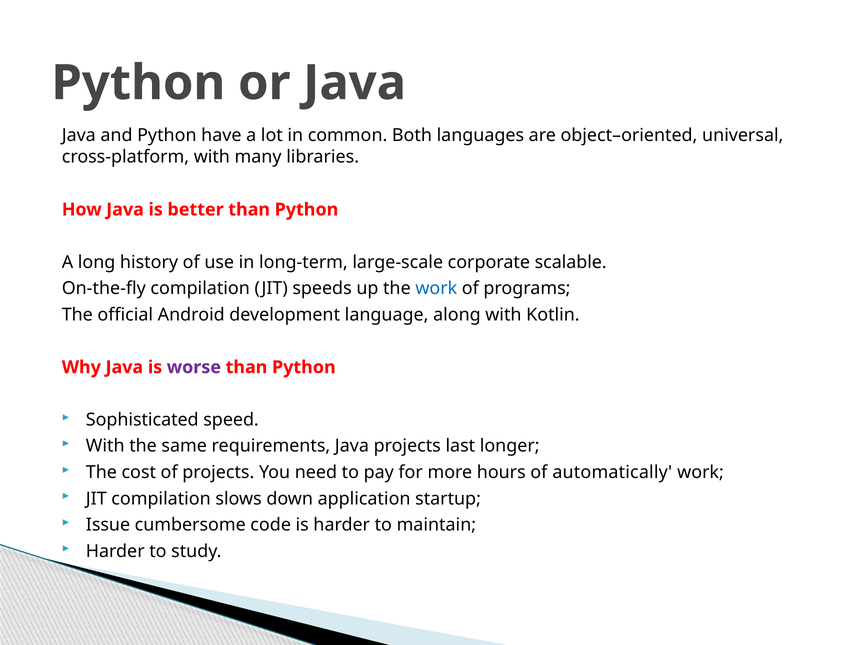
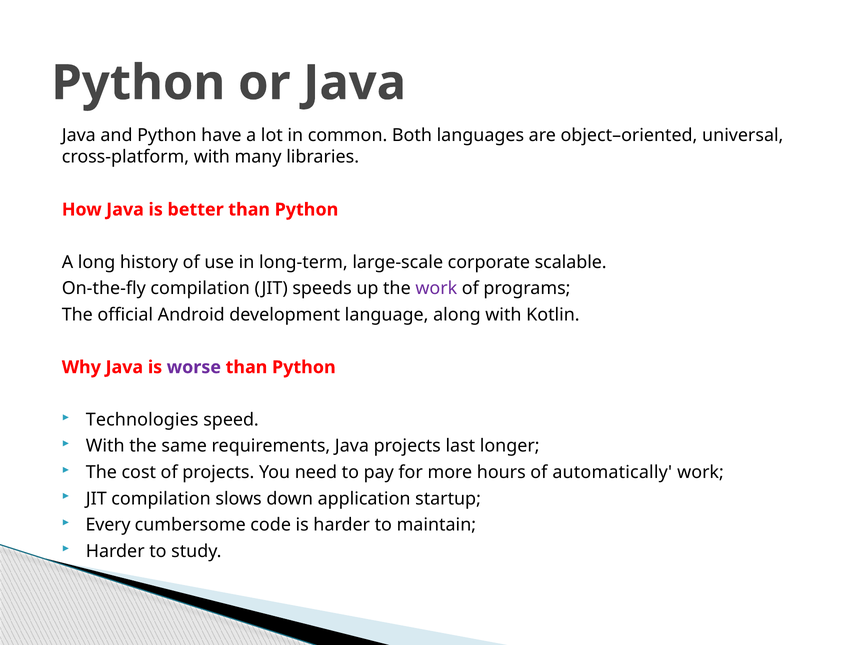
work at (436, 288) colour: blue -> purple
Sophisticated: Sophisticated -> Technologies
Issue: Issue -> Every
